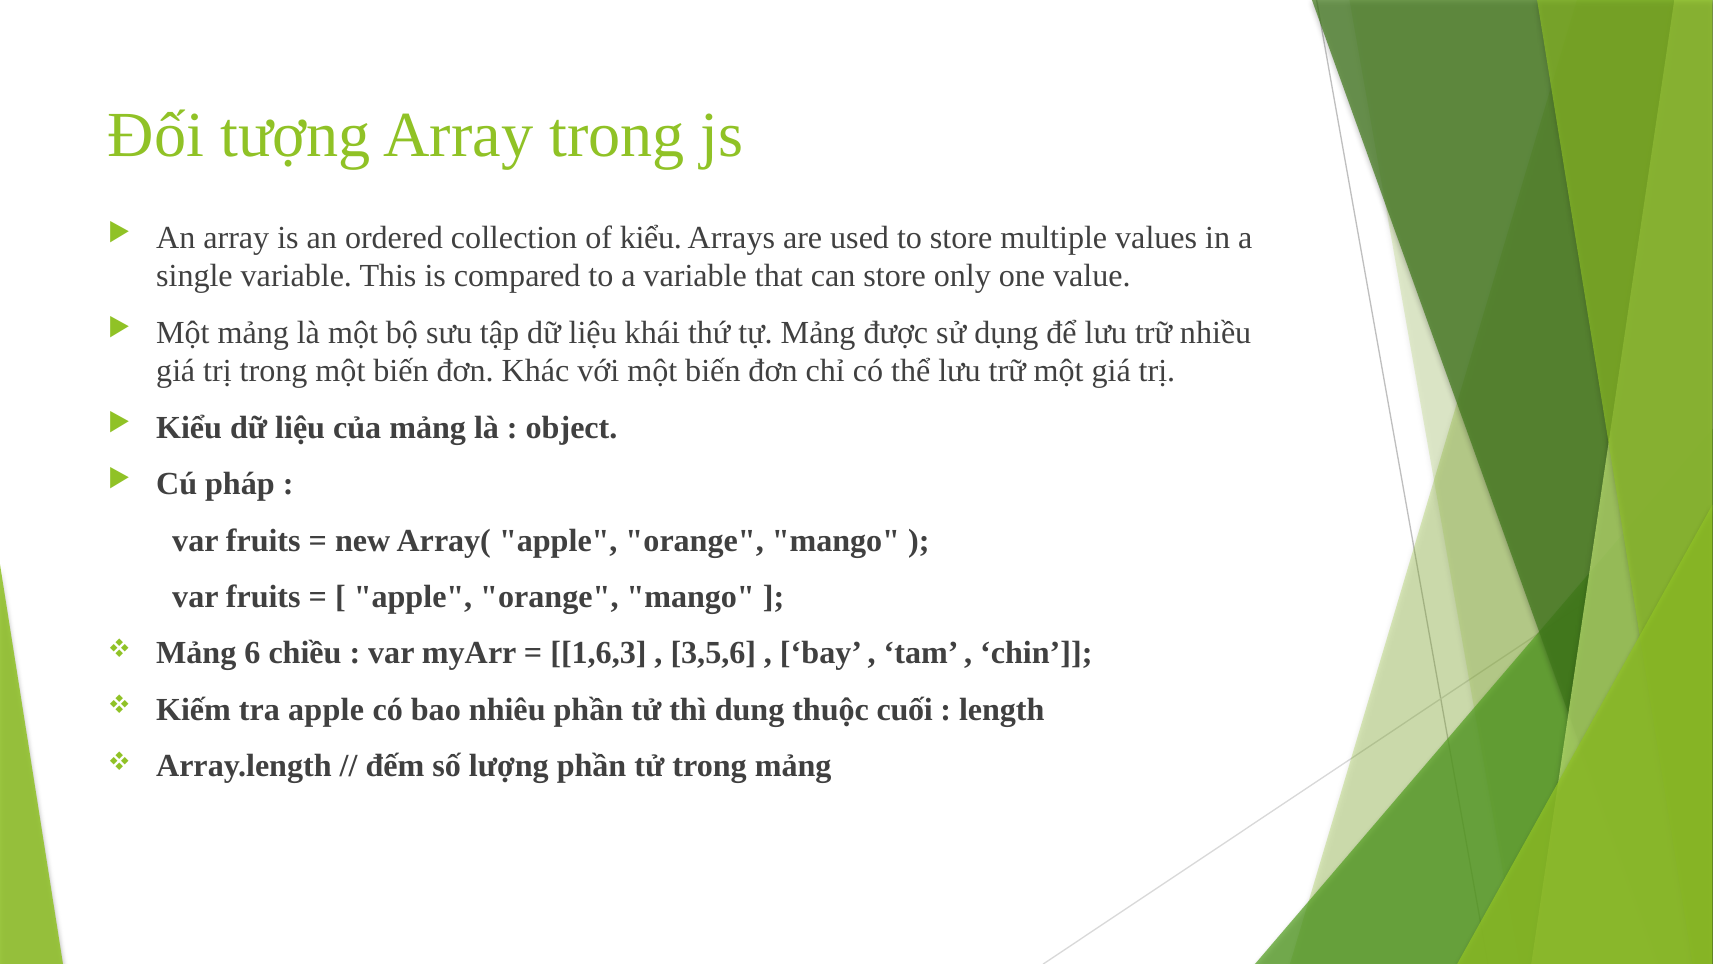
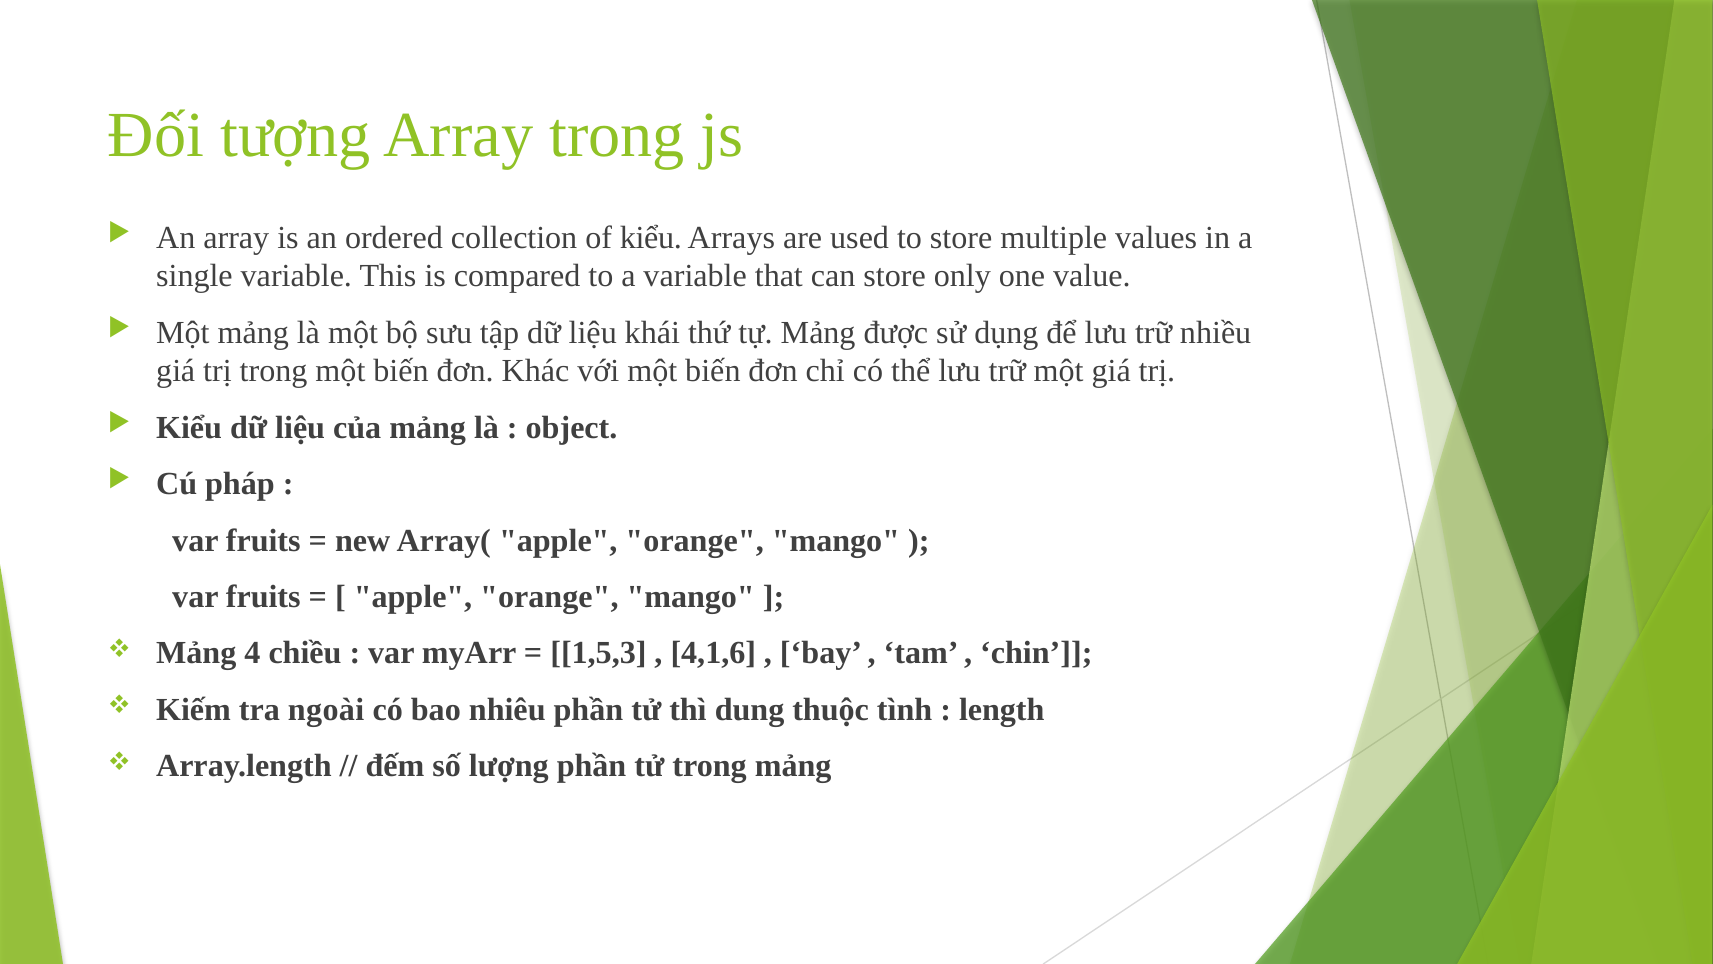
6: 6 -> 4
1,6,3: 1,6,3 -> 1,5,3
3,5,6: 3,5,6 -> 4,1,6
tra apple: apple -> ngoài
cuối: cuối -> tình
